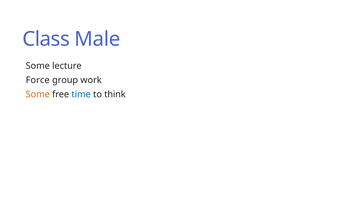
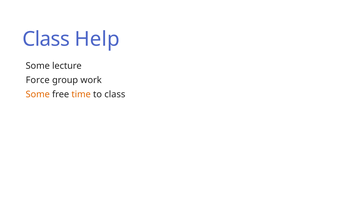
Male: Male -> Help
time colour: blue -> orange
to think: think -> class
